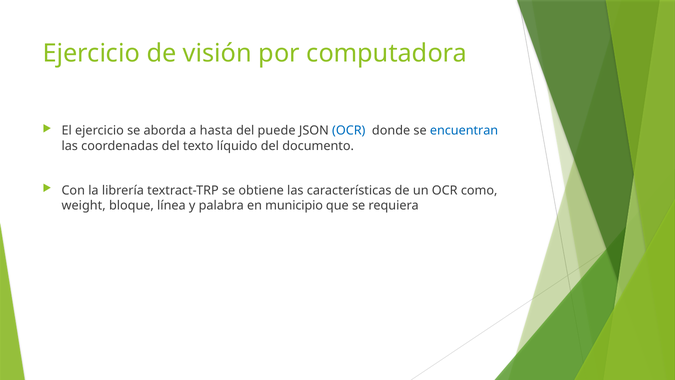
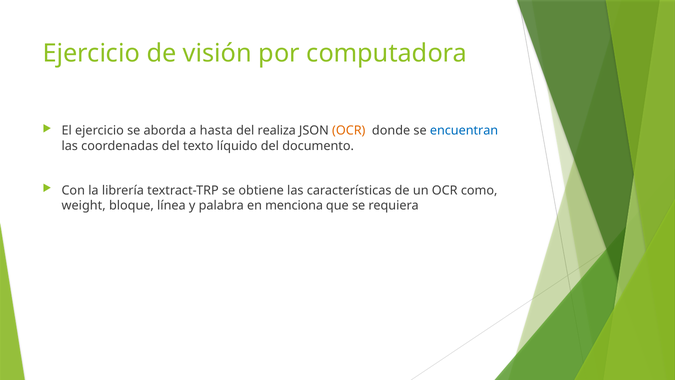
puede: puede -> realiza
OCR at (349, 131) colour: blue -> orange
municipio: municipio -> menciona
